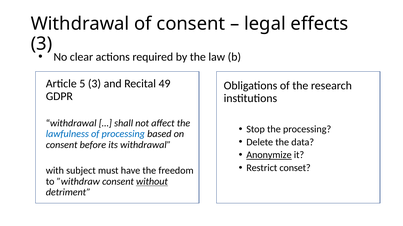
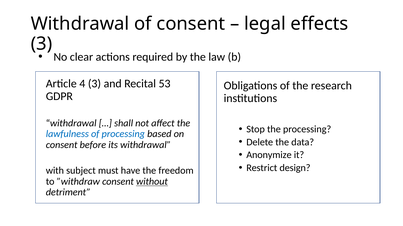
5: 5 -> 4
49: 49 -> 53
Anonymize underline: present -> none
conset: conset -> design
